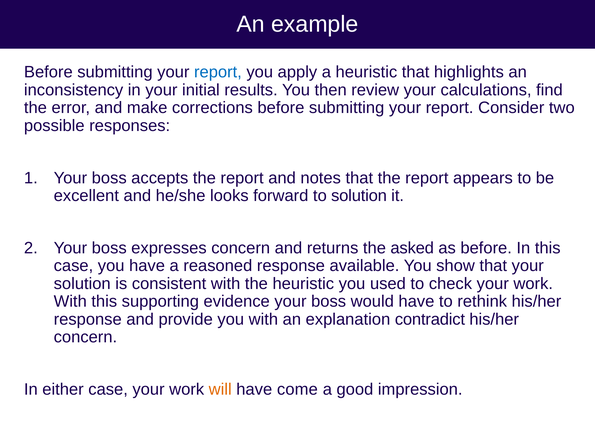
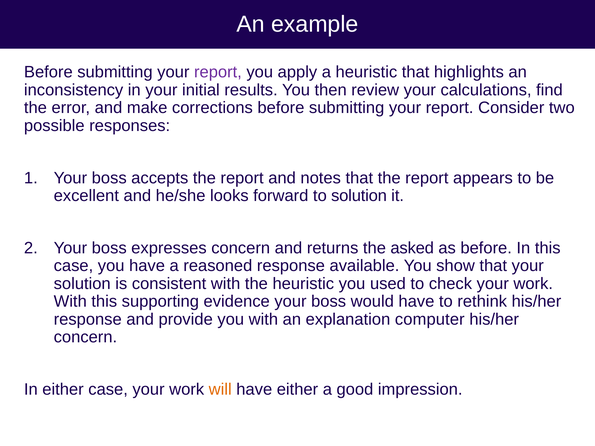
report at (218, 72) colour: blue -> purple
contradict: contradict -> computer
have come: come -> either
